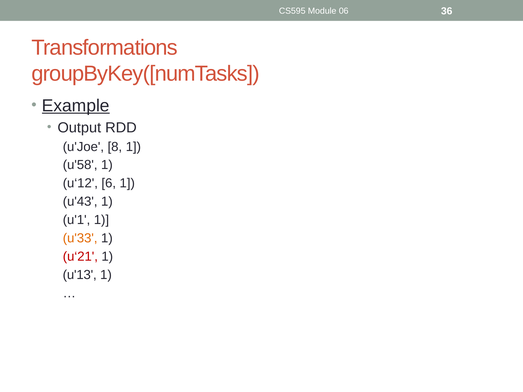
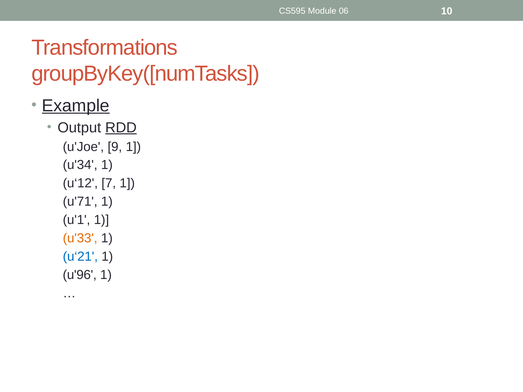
36: 36 -> 10
RDD underline: none -> present
8: 8 -> 9
u'58: u'58 -> u'34
6: 6 -> 7
u'43: u'43 -> u'71
u‘21 colour: red -> blue
u'13: u'13 -> u'96
